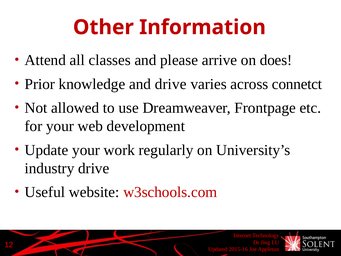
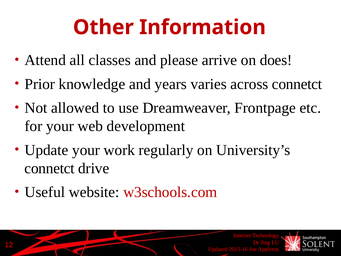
and drive: drive -> years
industry at (50, 168): industry -> connetct
